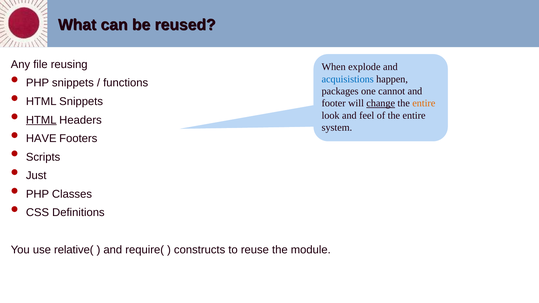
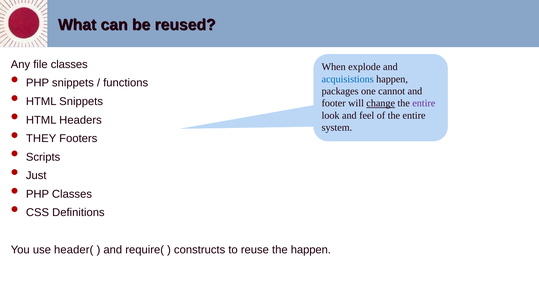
file reusing: reusing -> classes
entire at (424, 103) colour: orange -> purple
HTML at (41, 120) underline: present -> none
HAVE: HAVE -> THEY
relative(: relative( -> header(
the module: module -> happen
